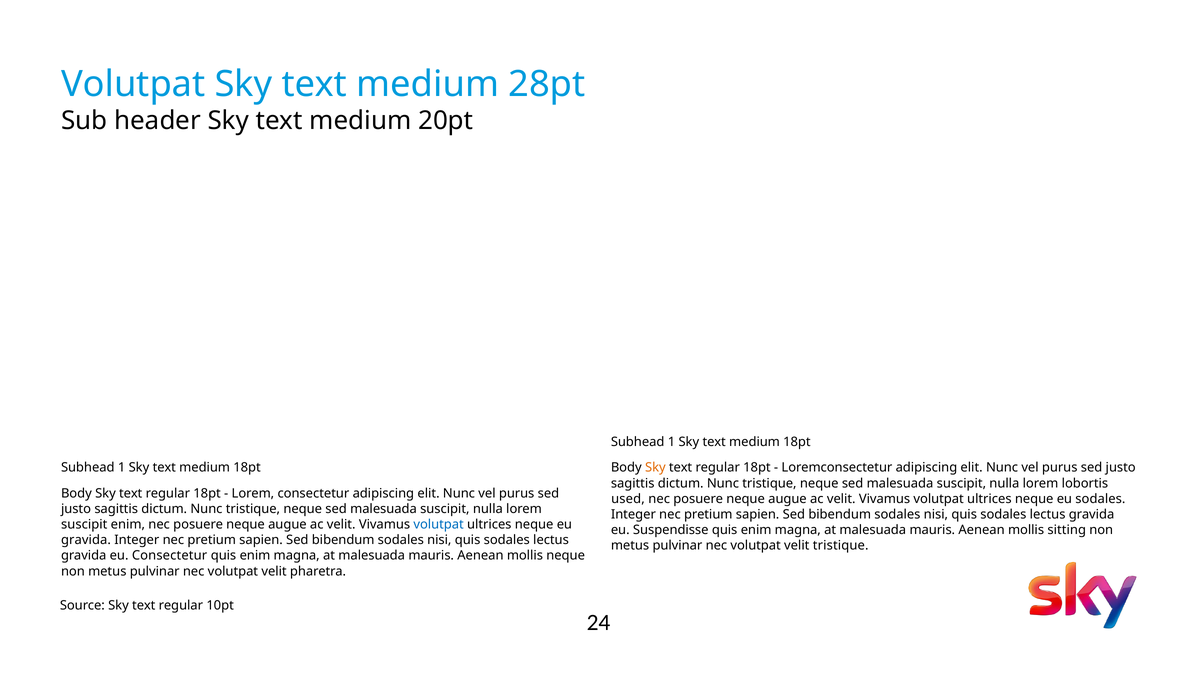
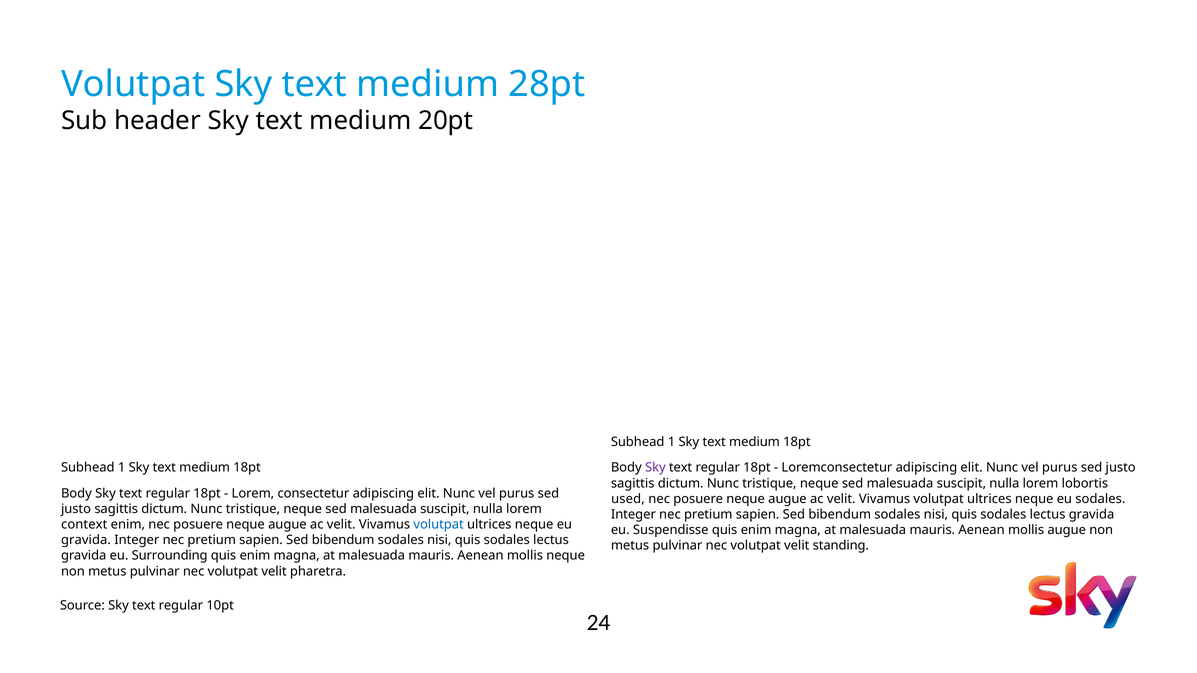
Sky at (655, 468) colour: orange -> purple
suscipit at (84, 525): suscipit -> context
mollis sitting: sitting -> augue
velit tristique: tristique -> standing
eu Consectetur: Consectetur -> Surrounding
